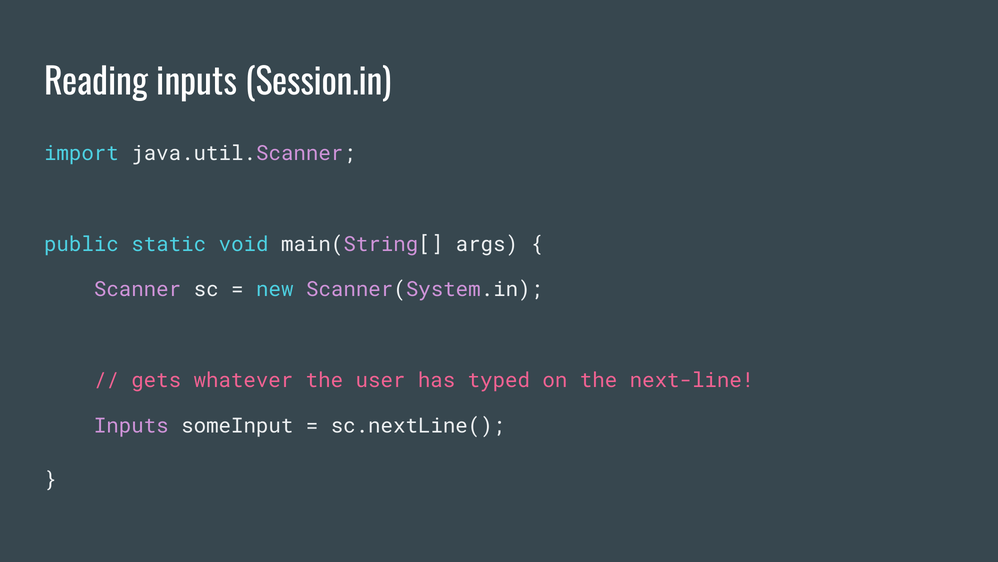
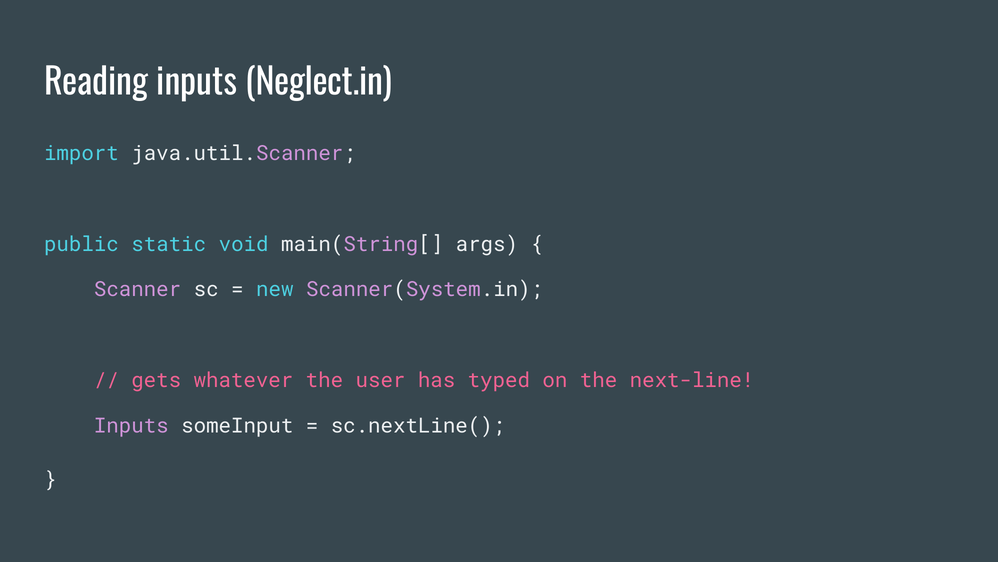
Session.in: Session.in -> Neglect.in
